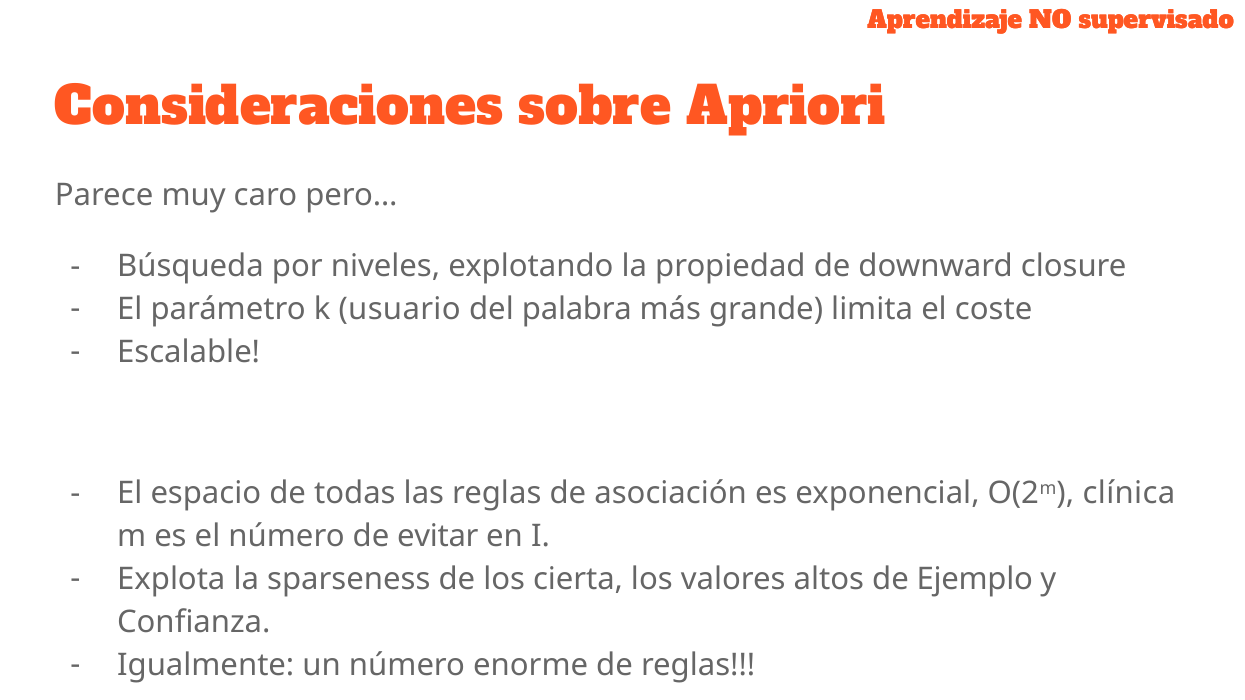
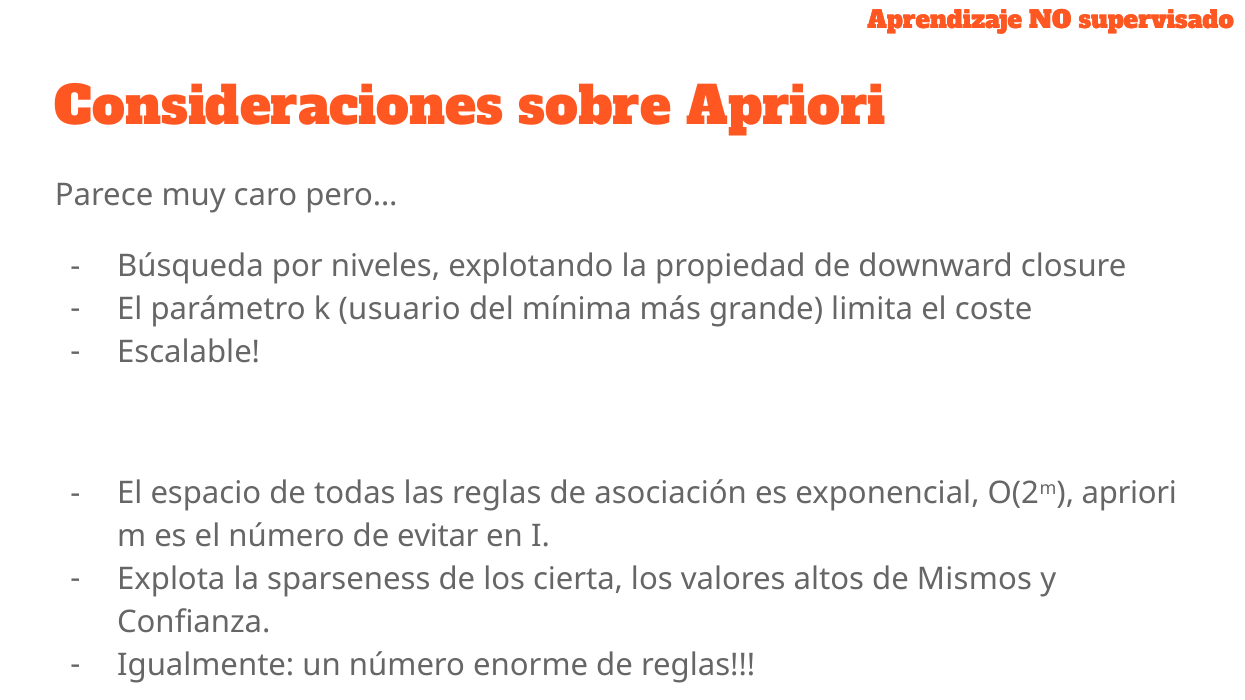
palabra: palabra -> mínima
O(2m clínica: clínica -> apriori
Ejemplo: Ejemplo -> Mismos
